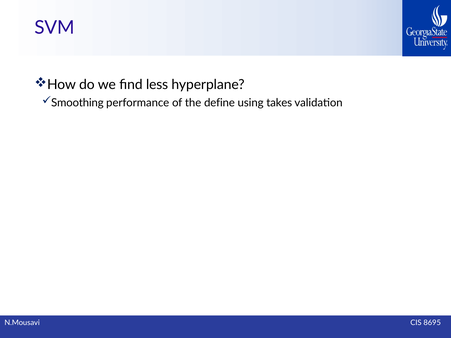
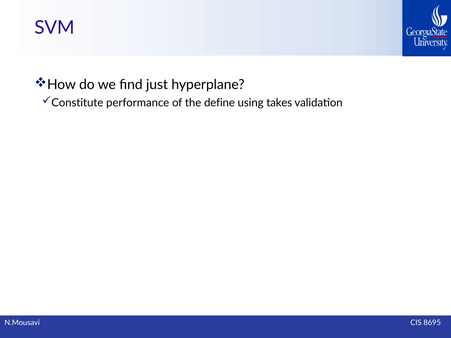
less: less -> just
Smoothing: Smoothing -> Constitute
